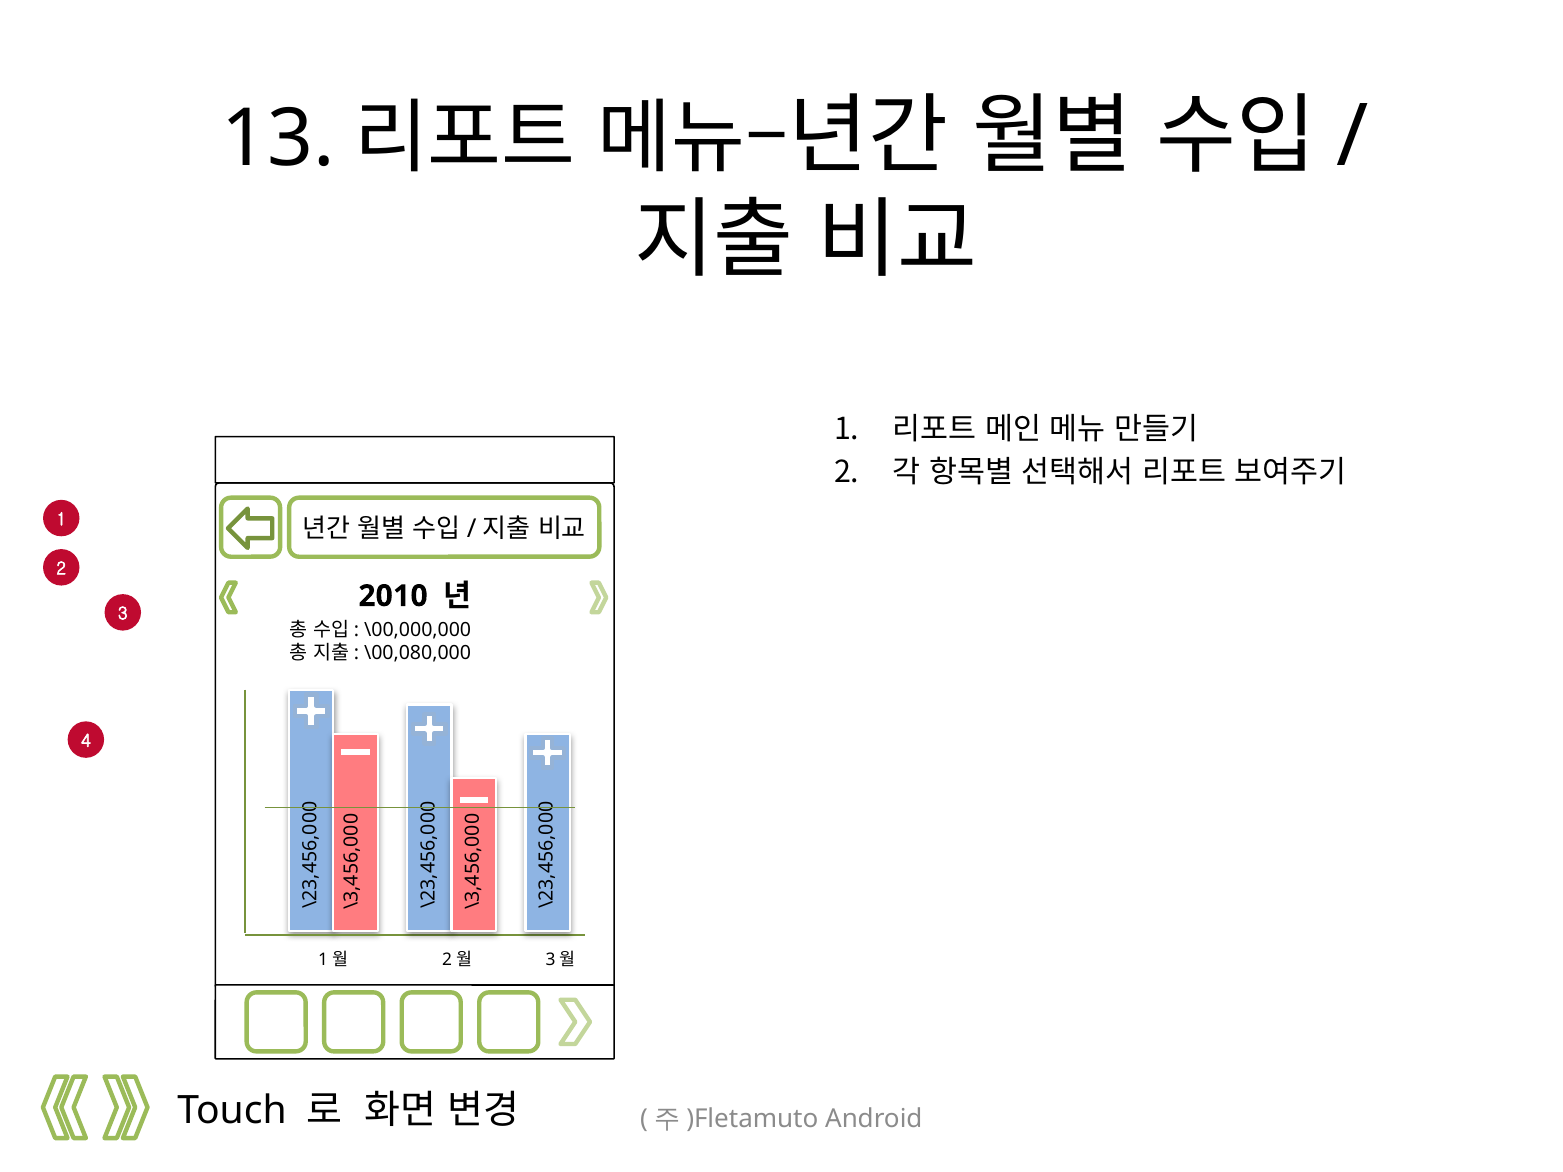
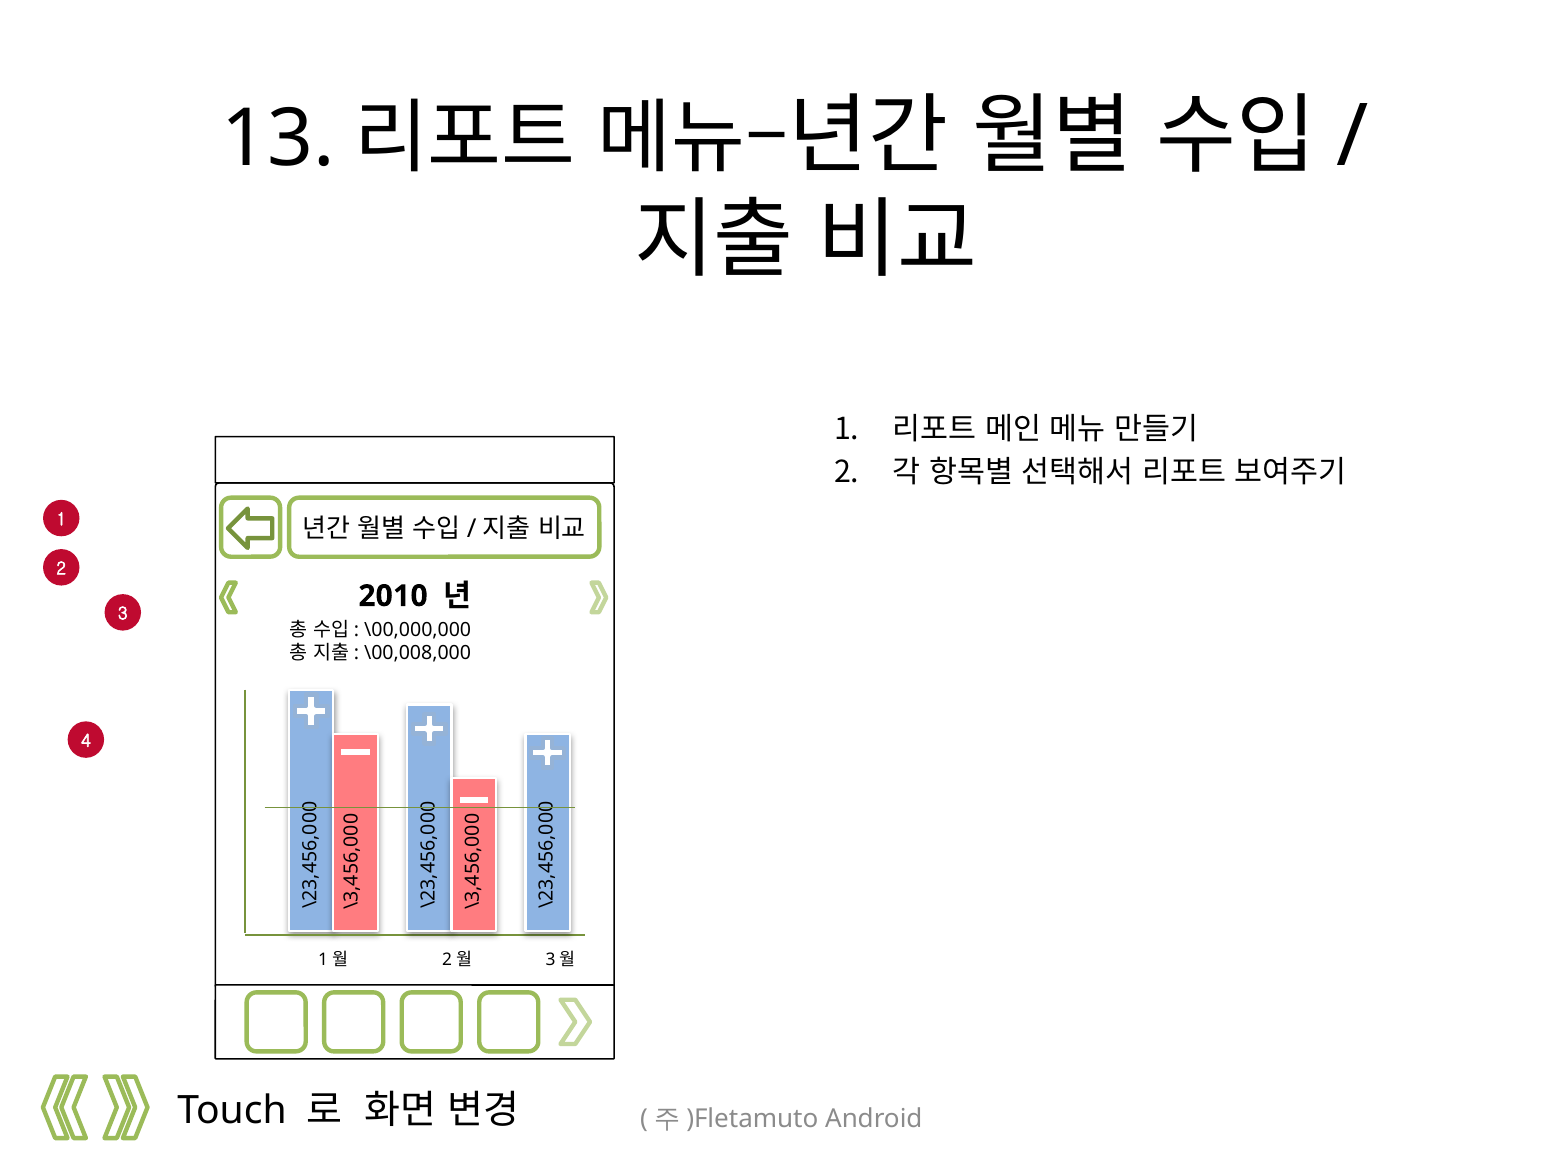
\00,080,000: \00,080,000 -> \00,008,000
